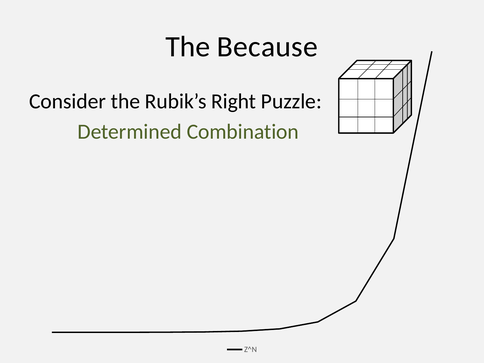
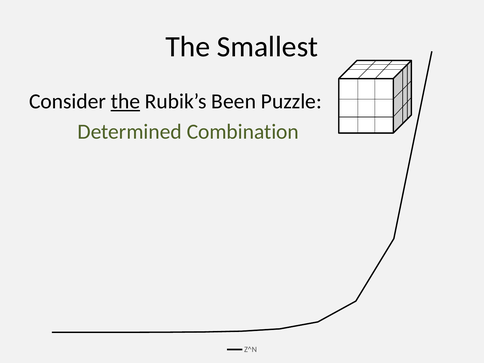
Because: Because -> Smallest
the at (125, 102) underline: none -> present
Right: Right -> Been
